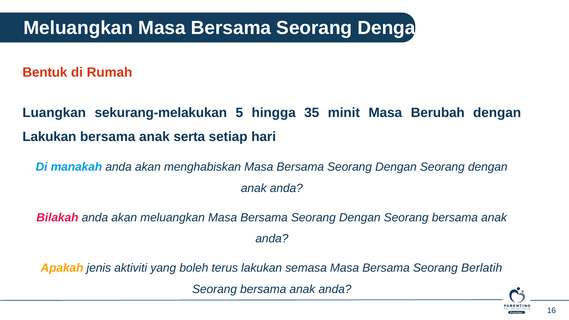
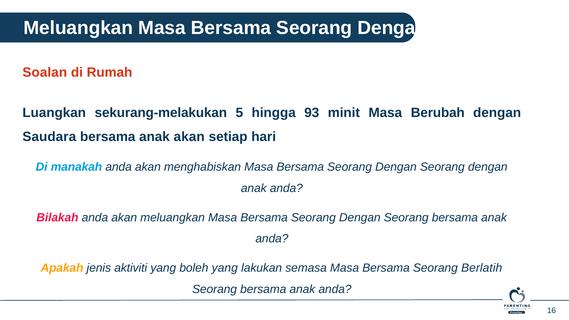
Bentuk: Bentuk -> Soalan
35: 35 -> 93
Lakukan at (49, 137): Lakukan -> Saudara
anak serta: serta -> akan
boleh terus: terus -> yang
